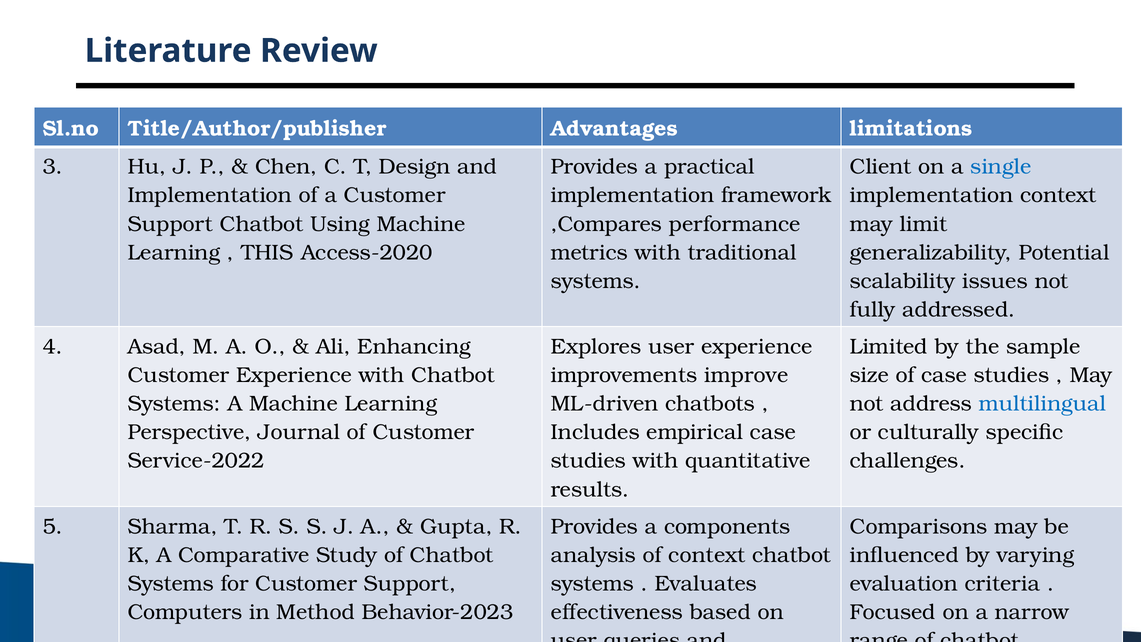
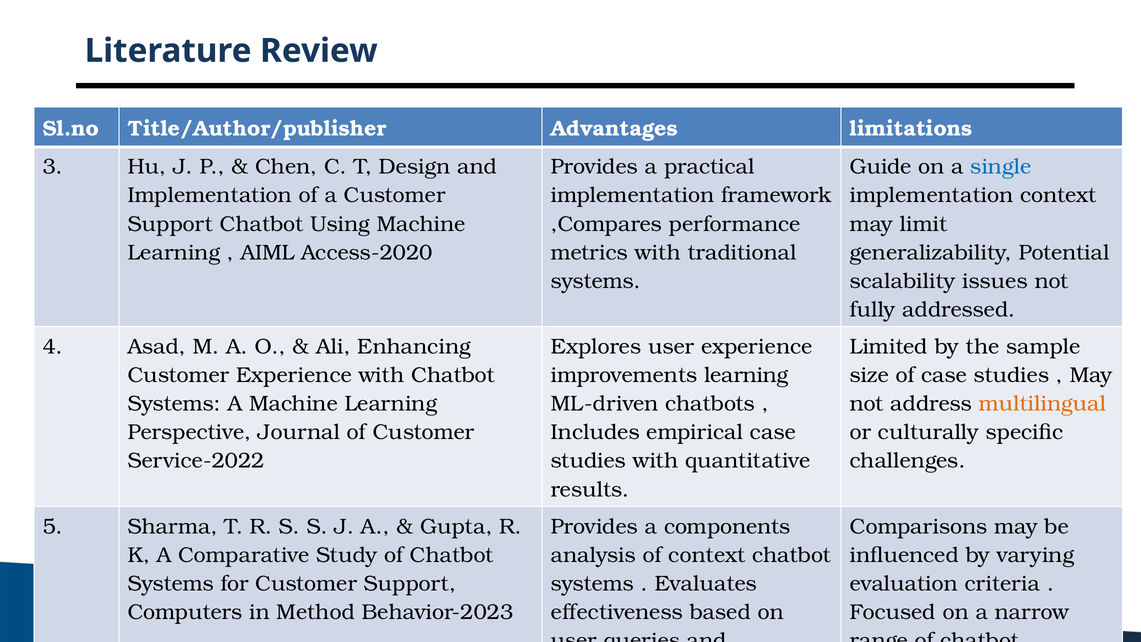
Client: Client -> Guide
THIS: THIS -> AIML
improvements improve: improve -> learning
multilingual colour: blue -> orange
